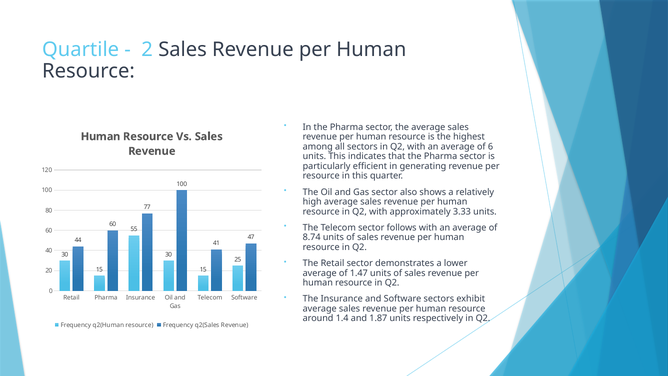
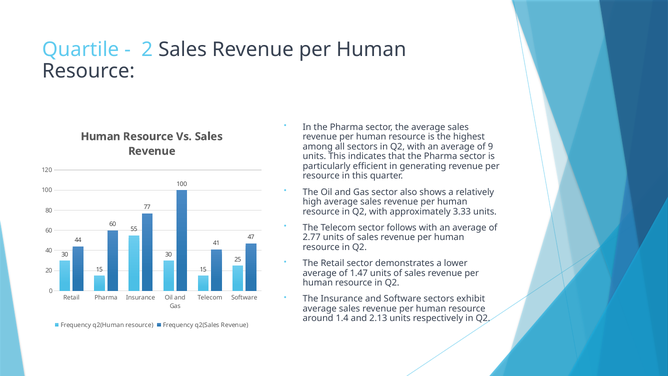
6: 6 -> 9
8.74: 8.74 -> 2.77
1.87: 1.87 -> 2.13
